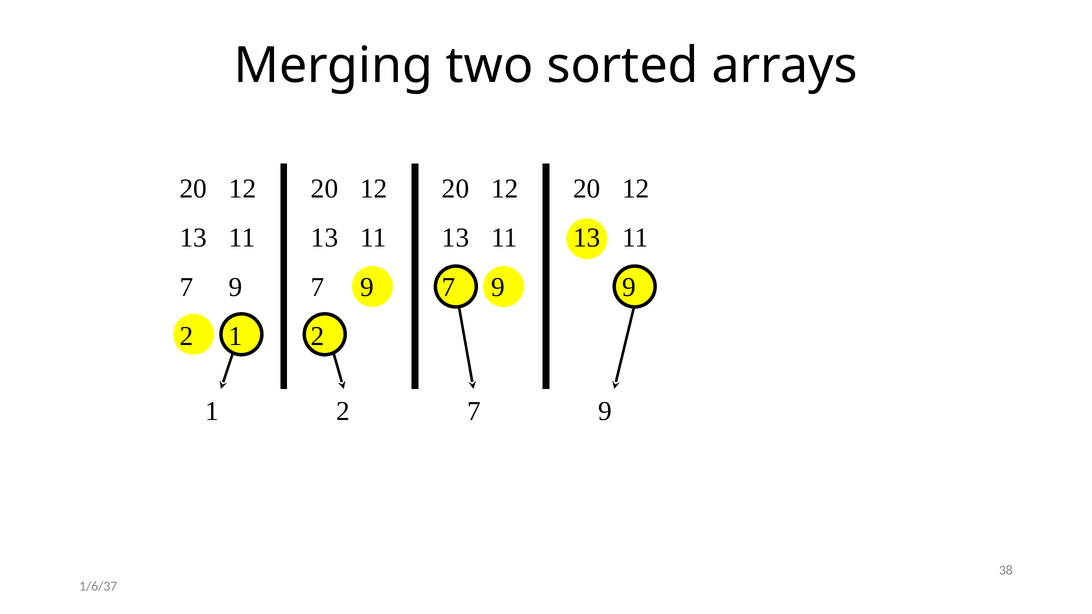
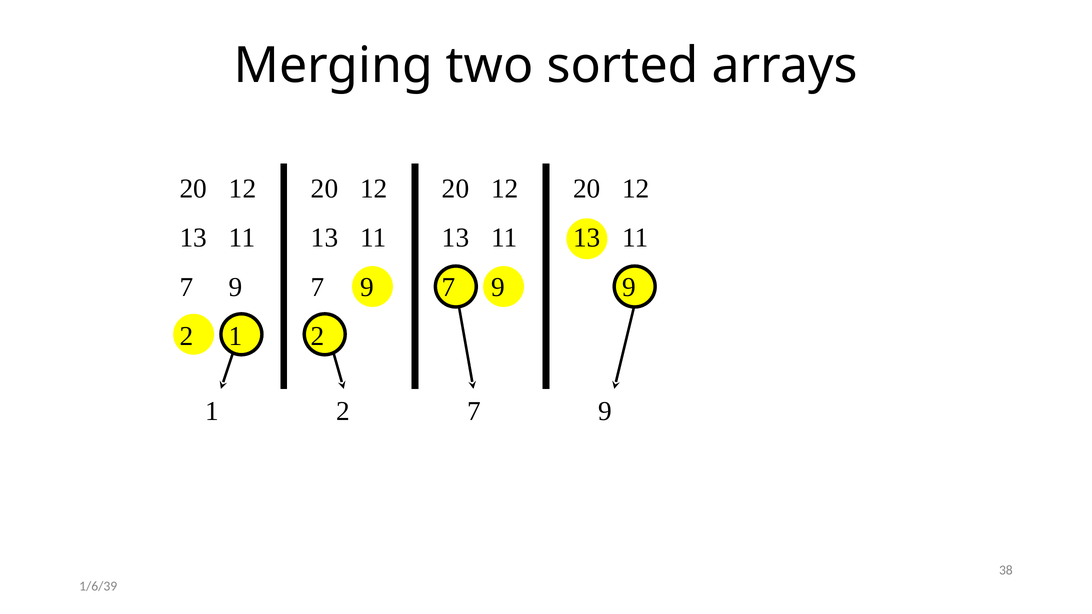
1/6/37: 1/6/37 -> 1/6/39
